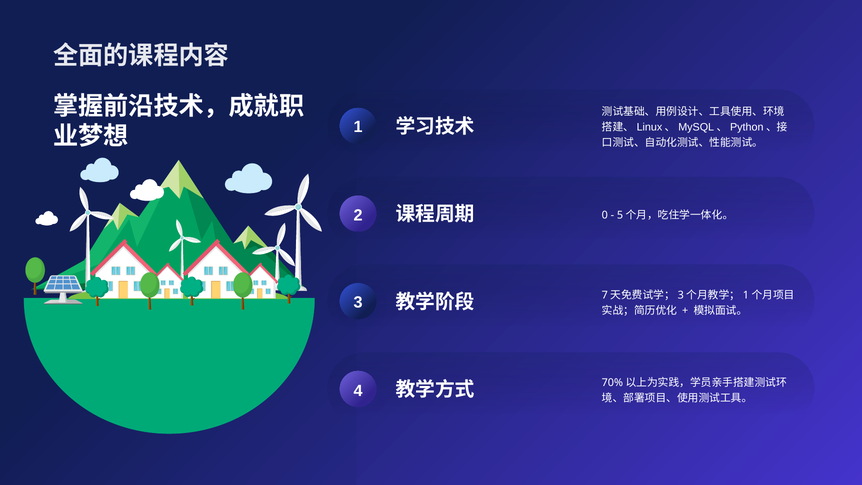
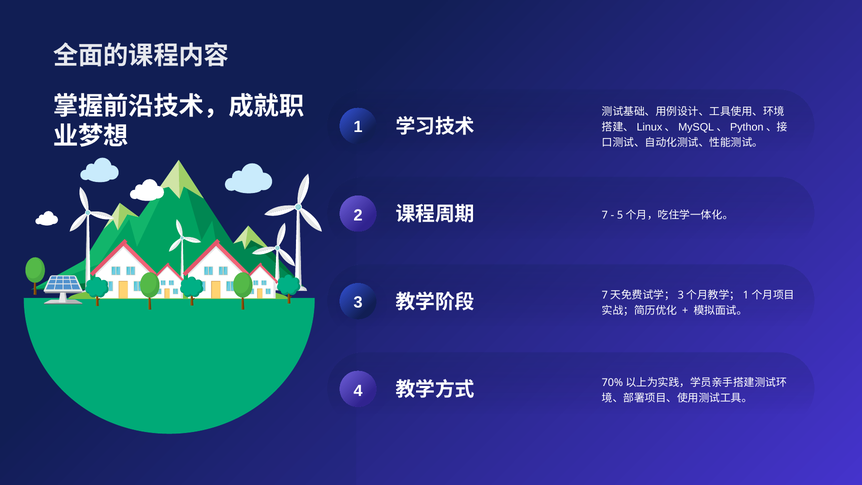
0: 0 -> 7
